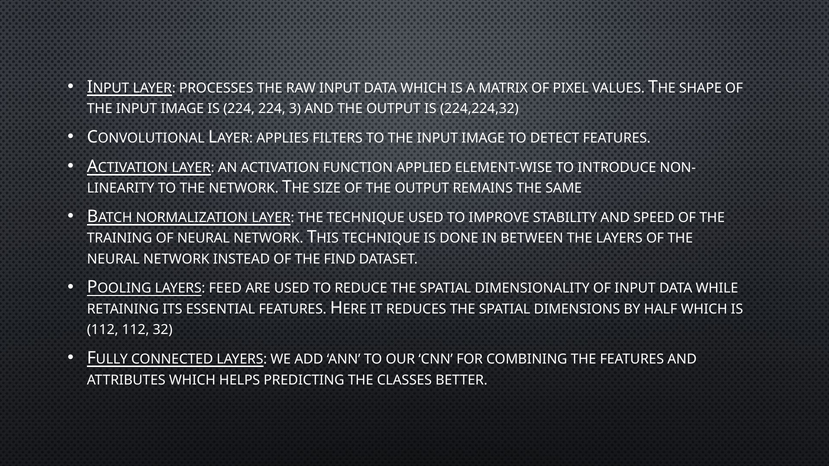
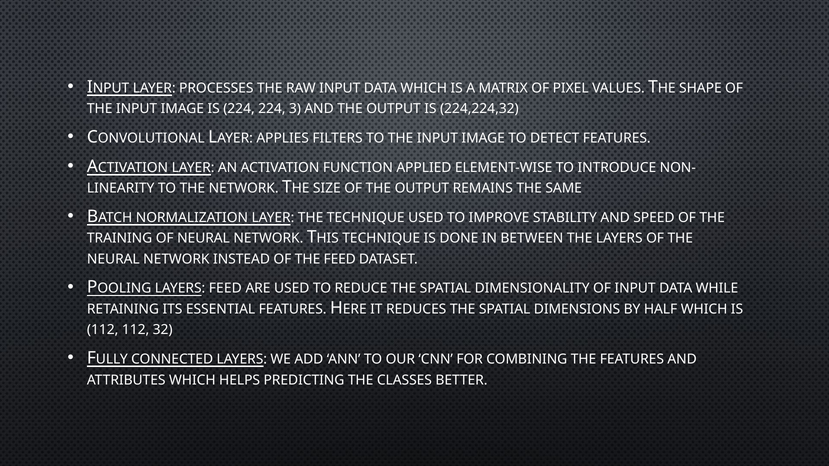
THE FIND: FIND -> FEED
